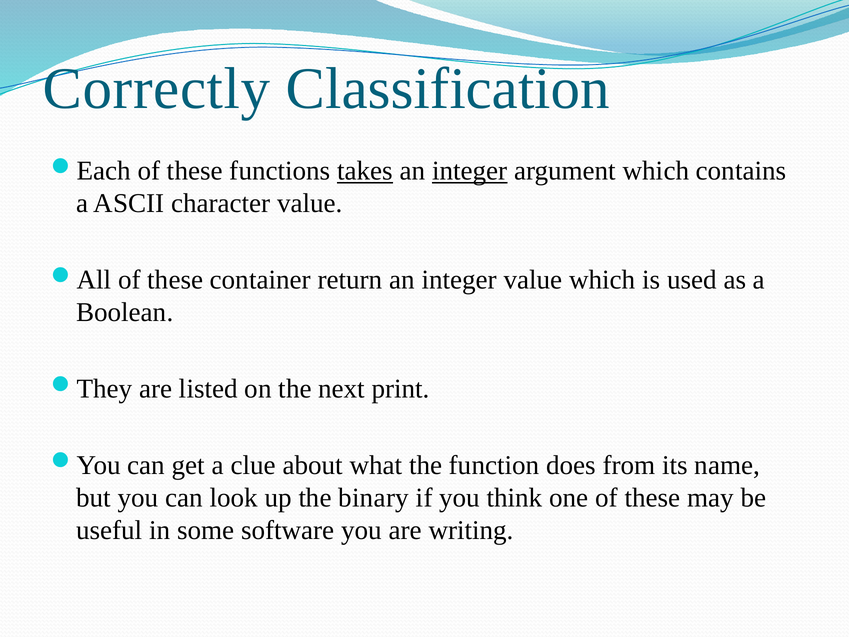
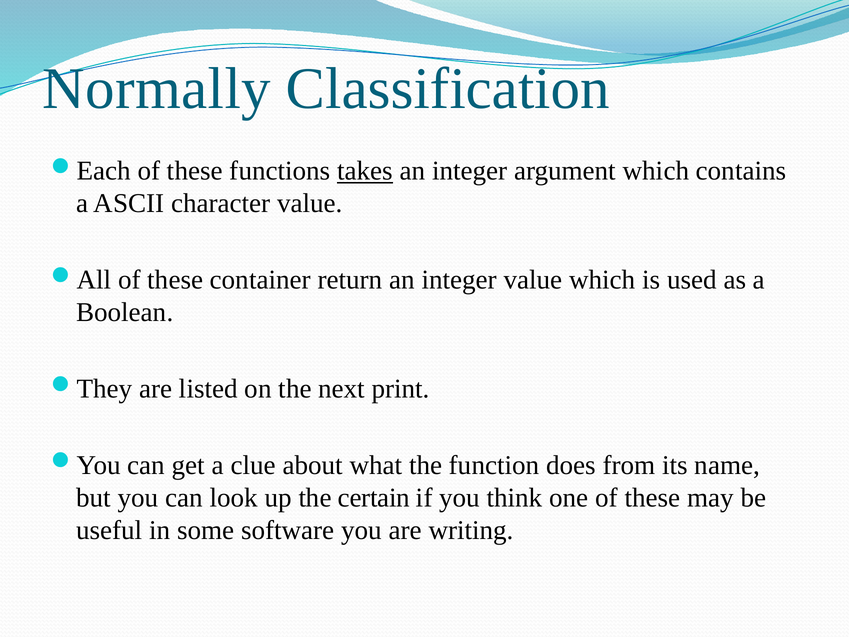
Correctly: Correctly -> Normally
integer at (470, 171) underline: present -> none
binary: binary -> certain
